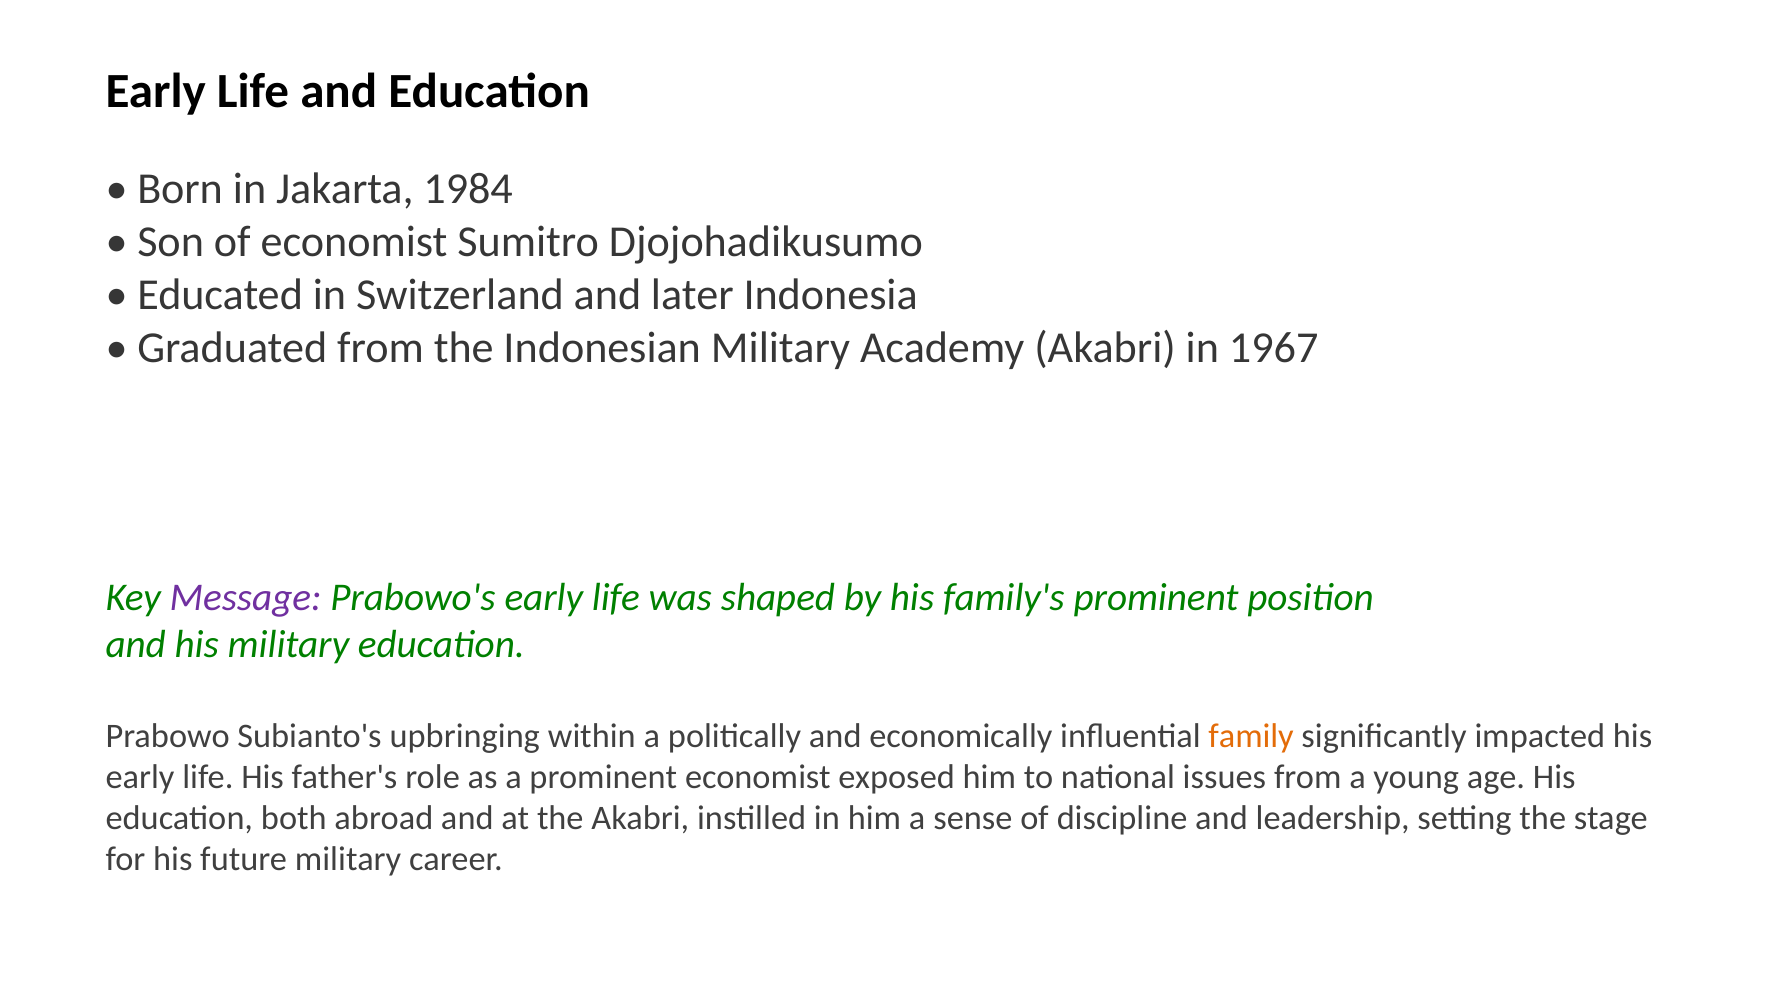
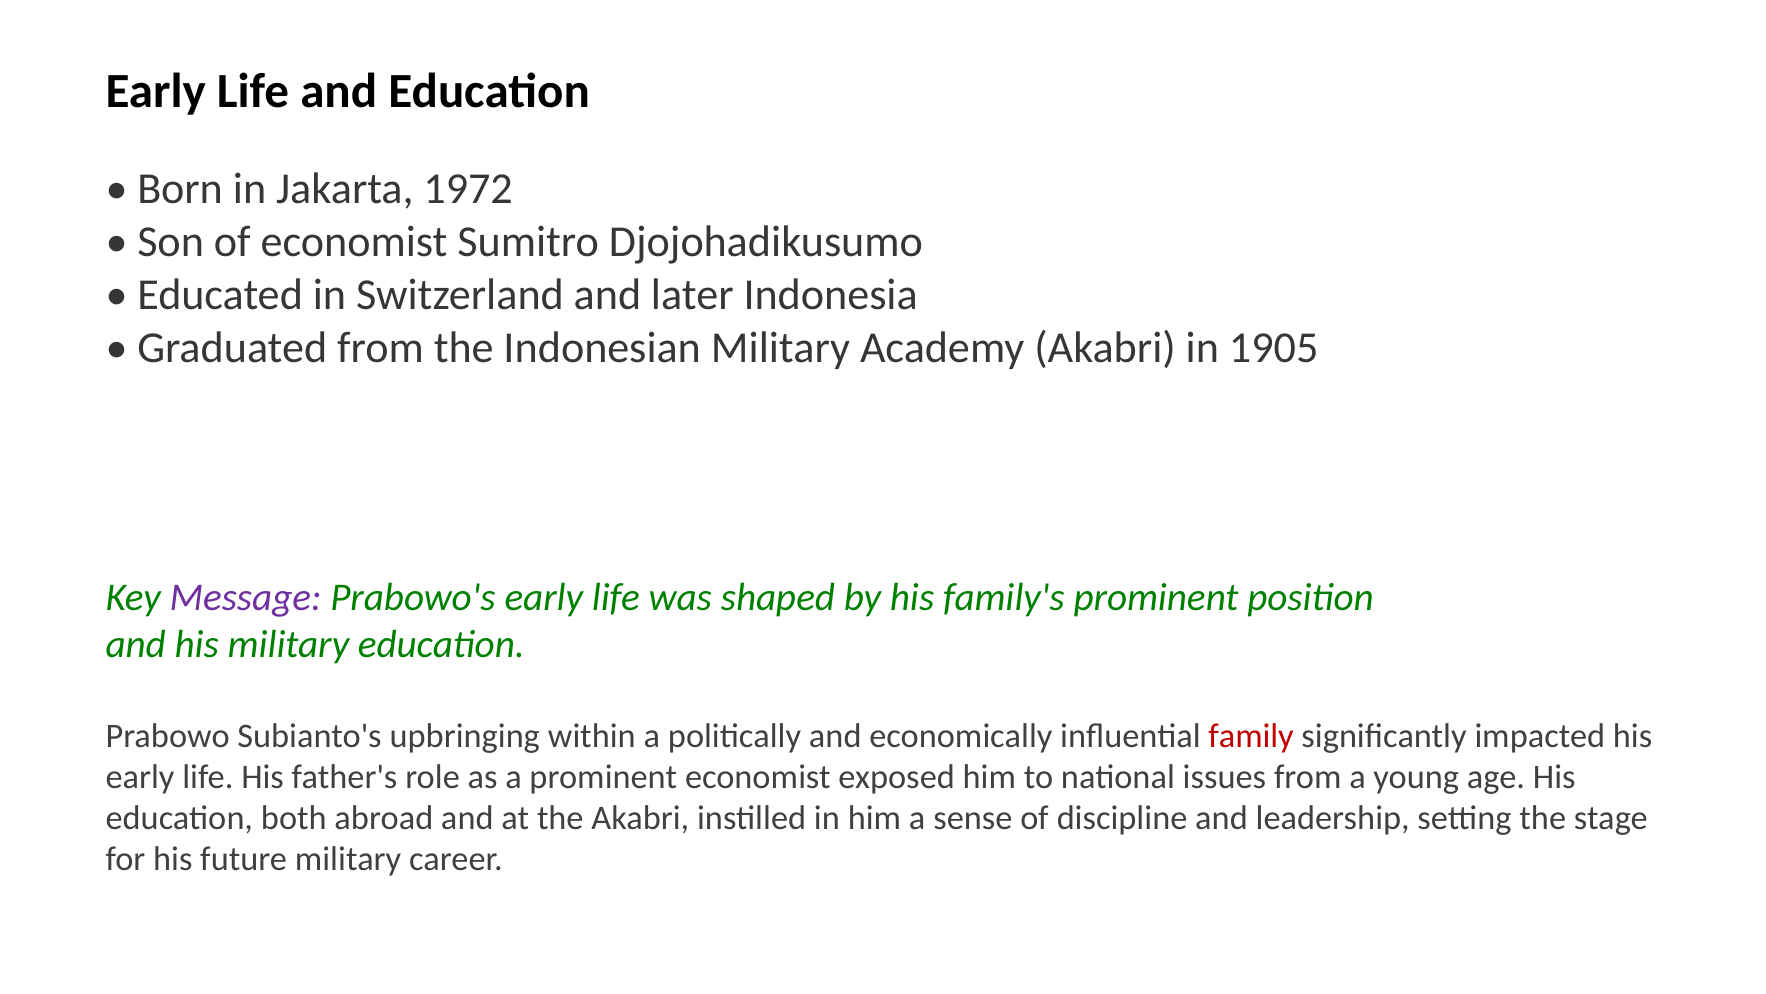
1984: 1984 -> 1972
1967: 1967 -> 1905
family colour: orange -> red
